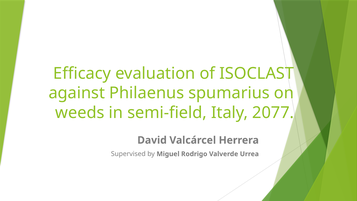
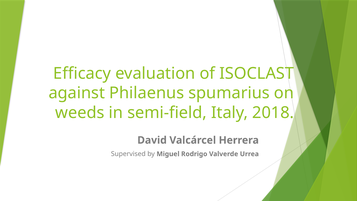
2077: 2077 -> 2018
